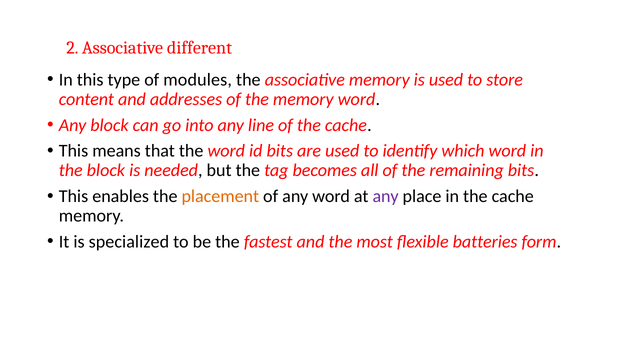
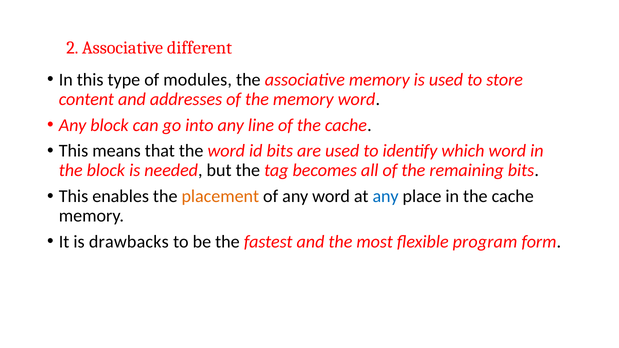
any at (386, 196) colour: purple -> blue
specialized: specialized -> drawbacks
batteries: batteries -> program
